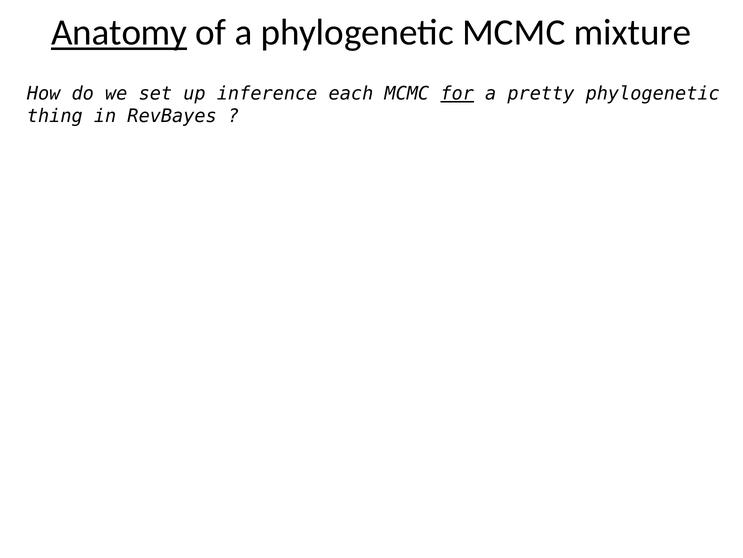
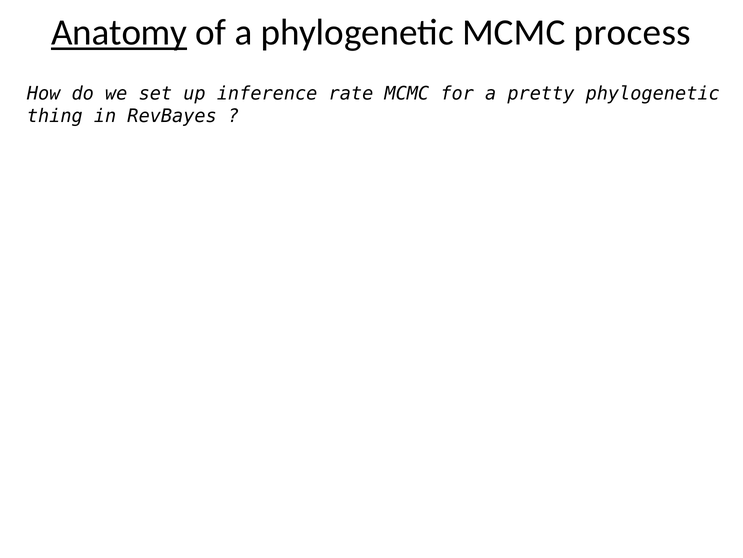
mixture: mixture -> process
each: each -> rate
for underline: present -> none
